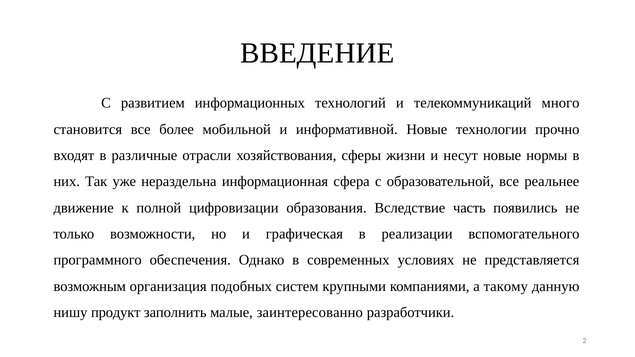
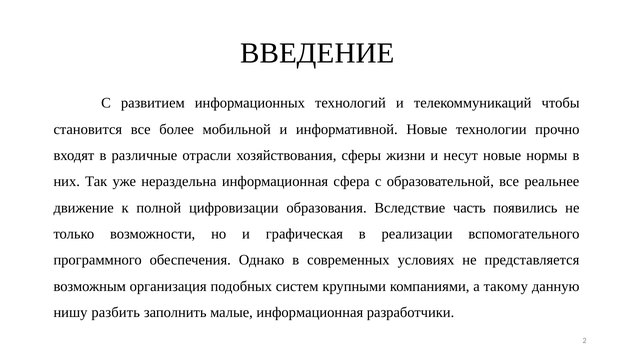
много: много -> чтобы
продукт: продукт -> разбить
малые заинтересованно: заинтересованно -> информационная
